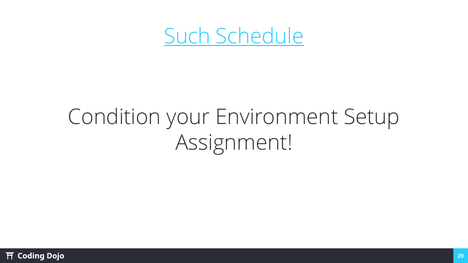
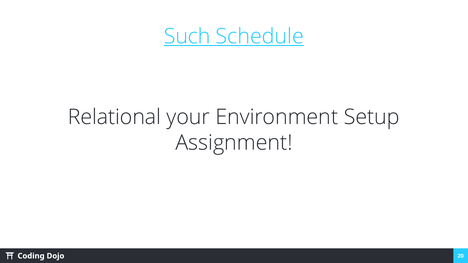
Condition: Condition -> Relational
